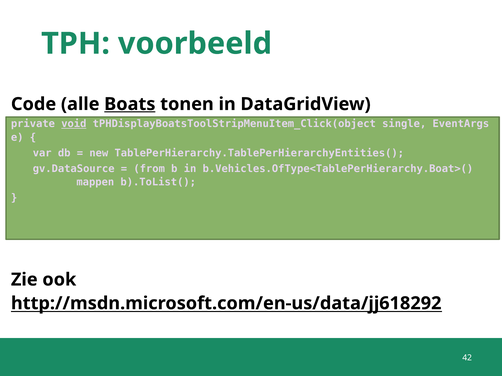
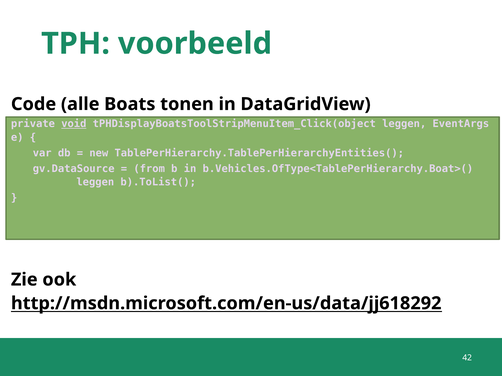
Boats underline: present -> none
tPHDisplayBoatsToolStripMenuItem_Click(object single: single -> leggen
mappen at (95, 182): mappen -> leggen
